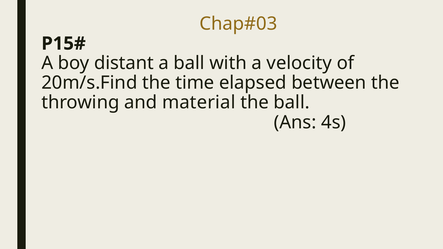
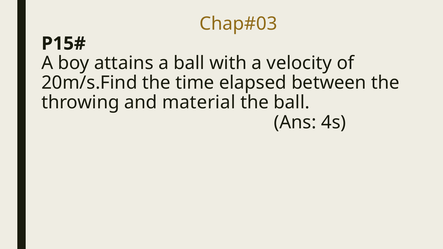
distant: distant -> attains
